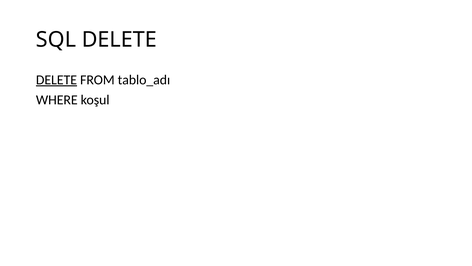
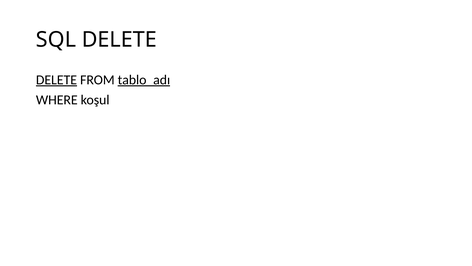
tablo_adı underline: none -> present
